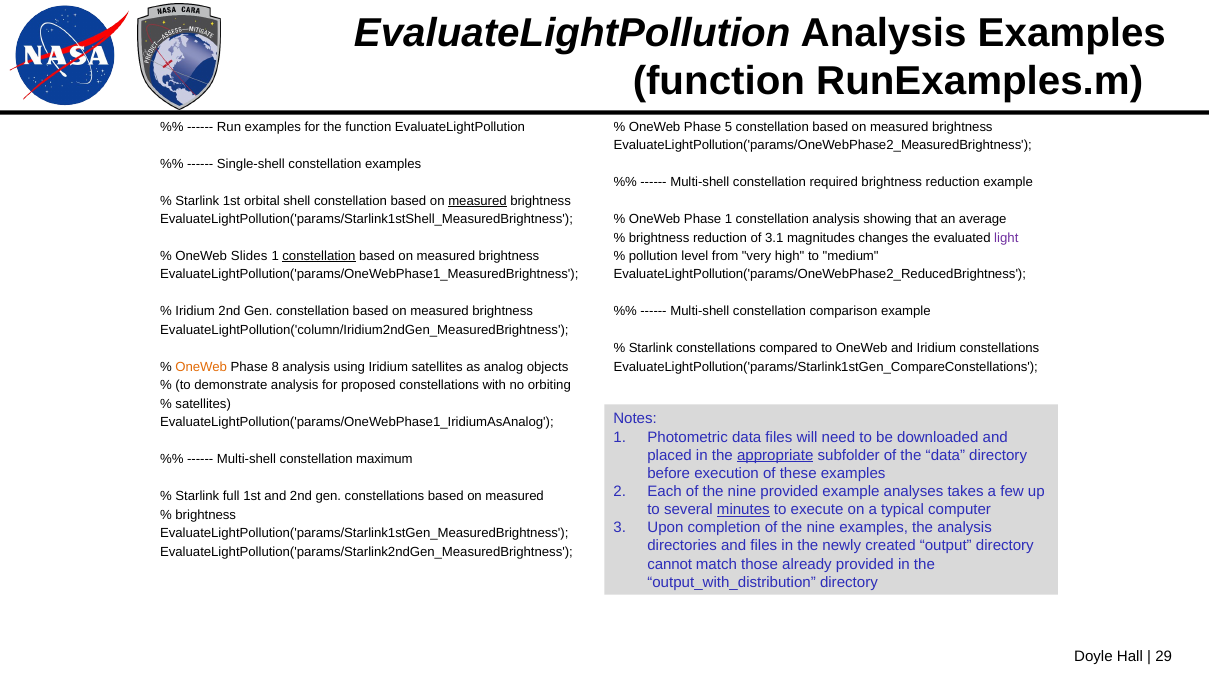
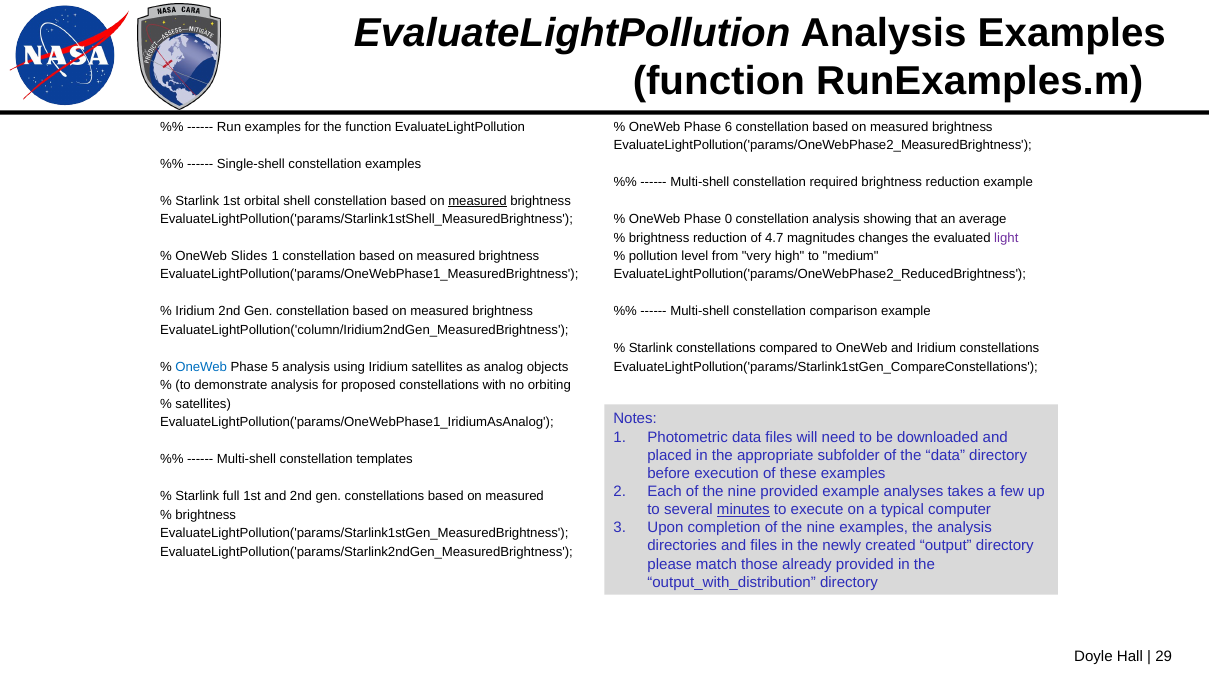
5: 5 -> 6
Phase 1: 1 -> 0
3.1: 3.1 -> 4.7
constellation at (319, 256) underline: present -> none
OneWeb at (201, 367) colour: orange -> blue
8: 8 -> 5
appropriate underline: present -> none
maximum: maximum -> templates
cannot: cannot -> please
